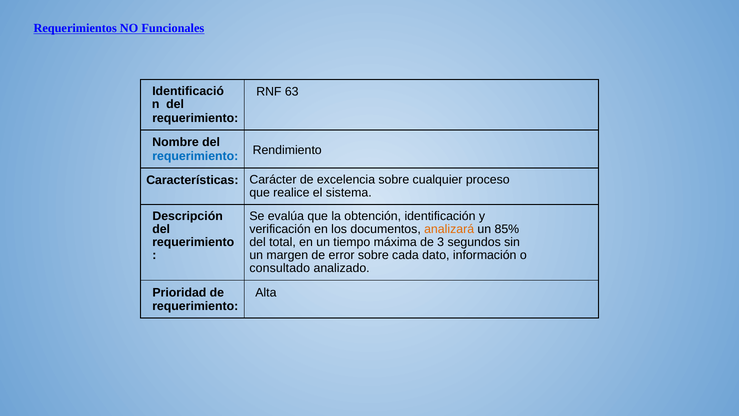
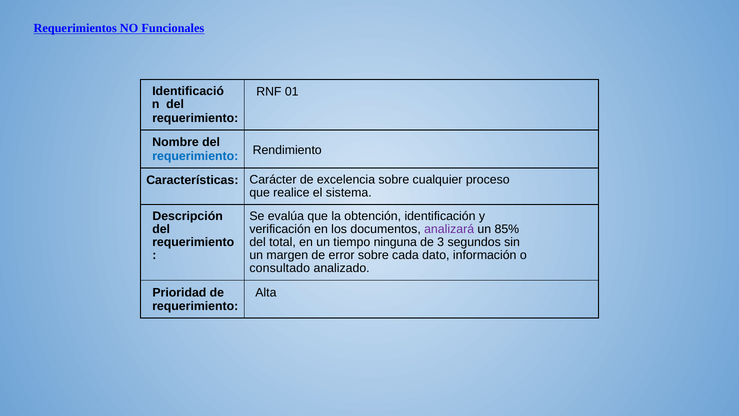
63: 63 -> 01
analizará colour: orange -> purple
máxima: máxima -> ninguna
